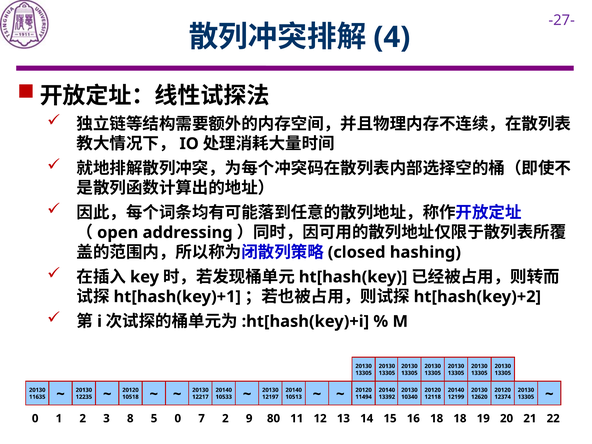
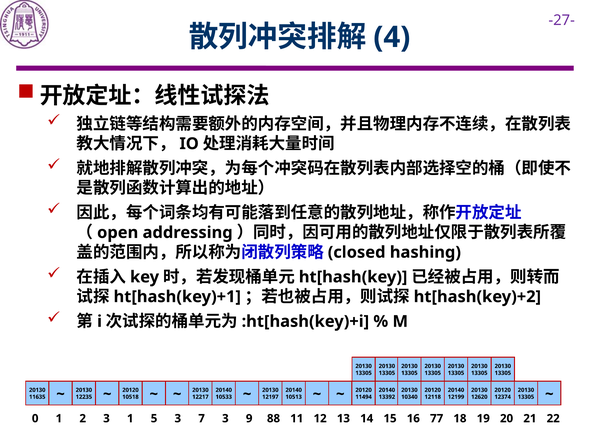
3 8: 8 -> 1
5 0: 0 -> 3
7 2: 2 -> 3
80: 80 -> 88
0 18: 18 -> 77
